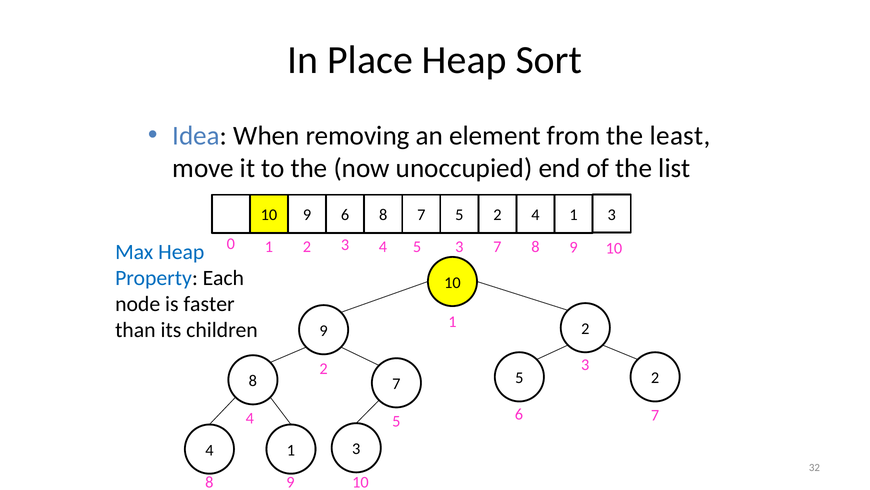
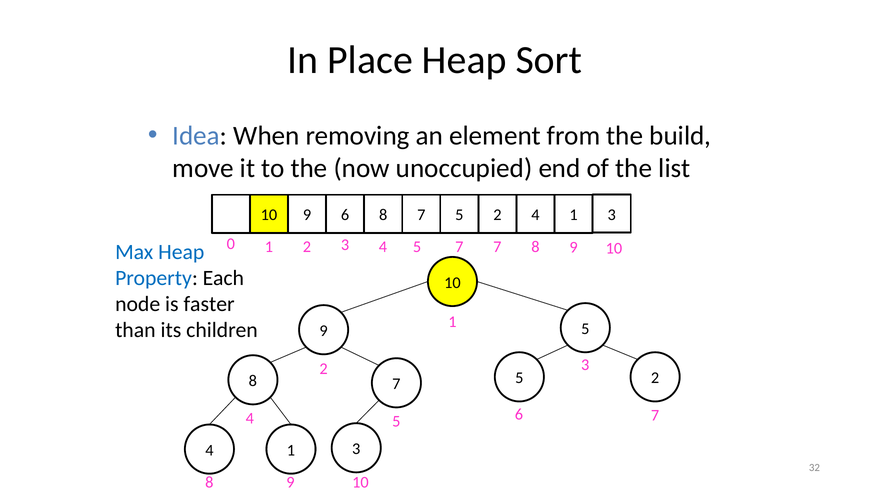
least: least -> build
4 5 3: 3 -> 7
9 2: 2 -> 5
